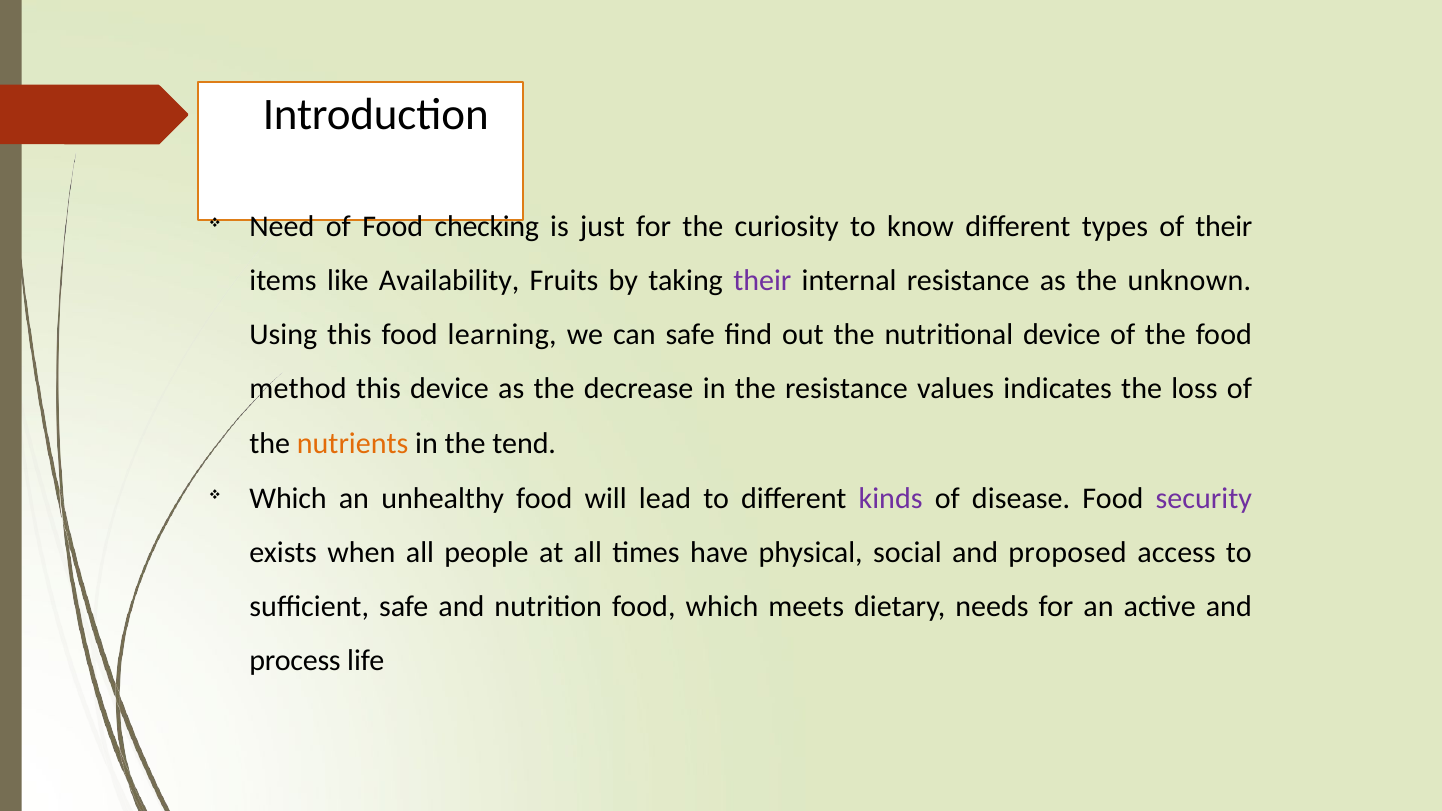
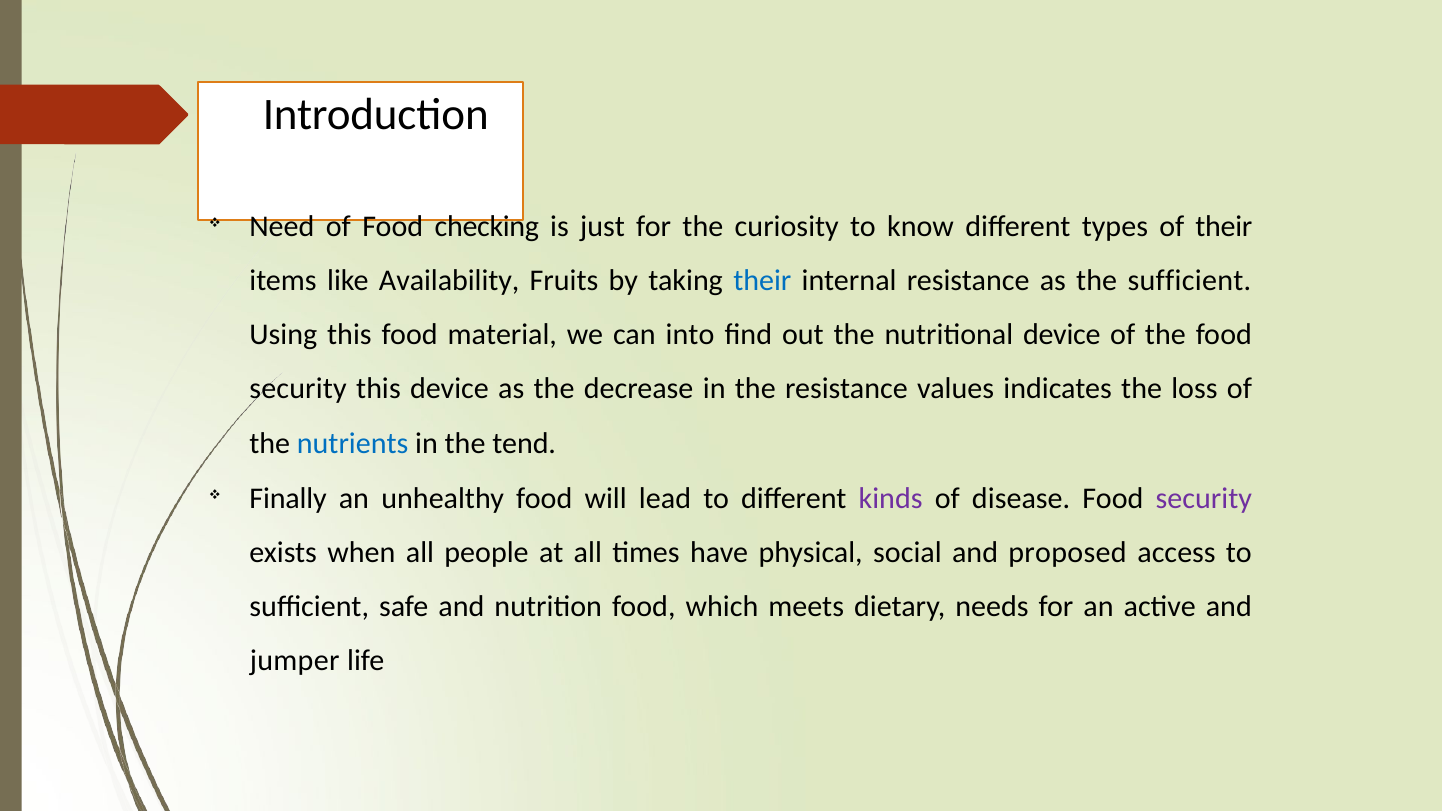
their at (762, 281) colour: purple -> blue
the unknown: unknown -> sufficient
learning: learning -> material
can safe: safe -> into
method at (298, 389): method -> security
nutrients colour: orange -> blue
Which at (288, 499): Which -> Finally
process: process -> jumper
